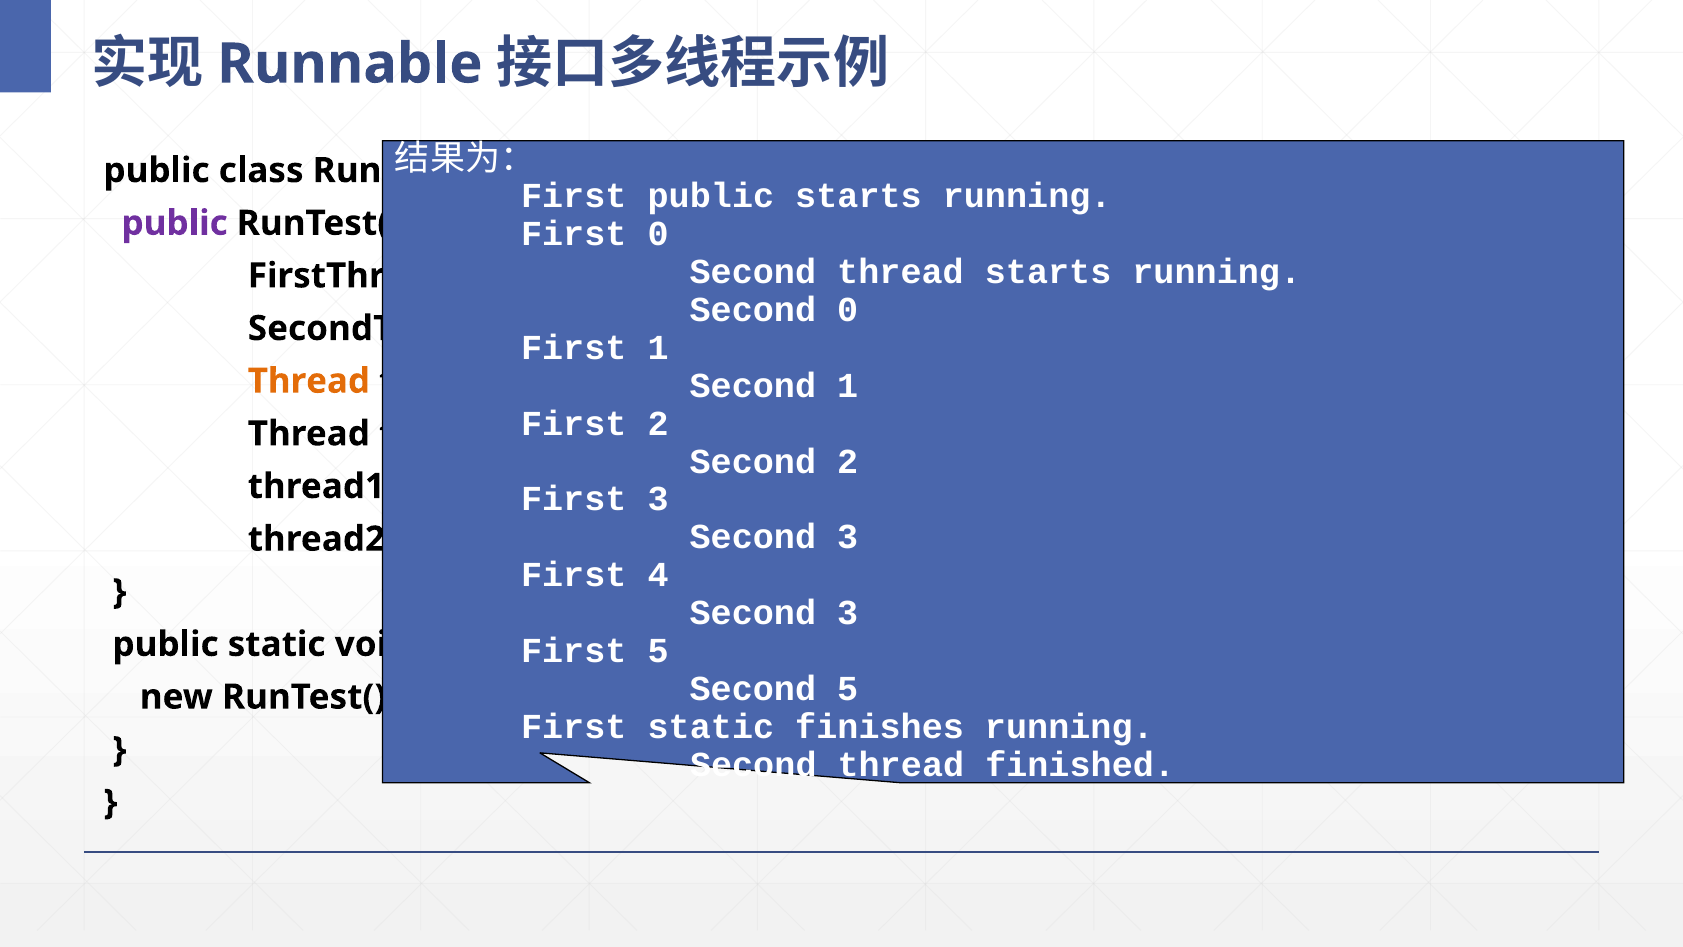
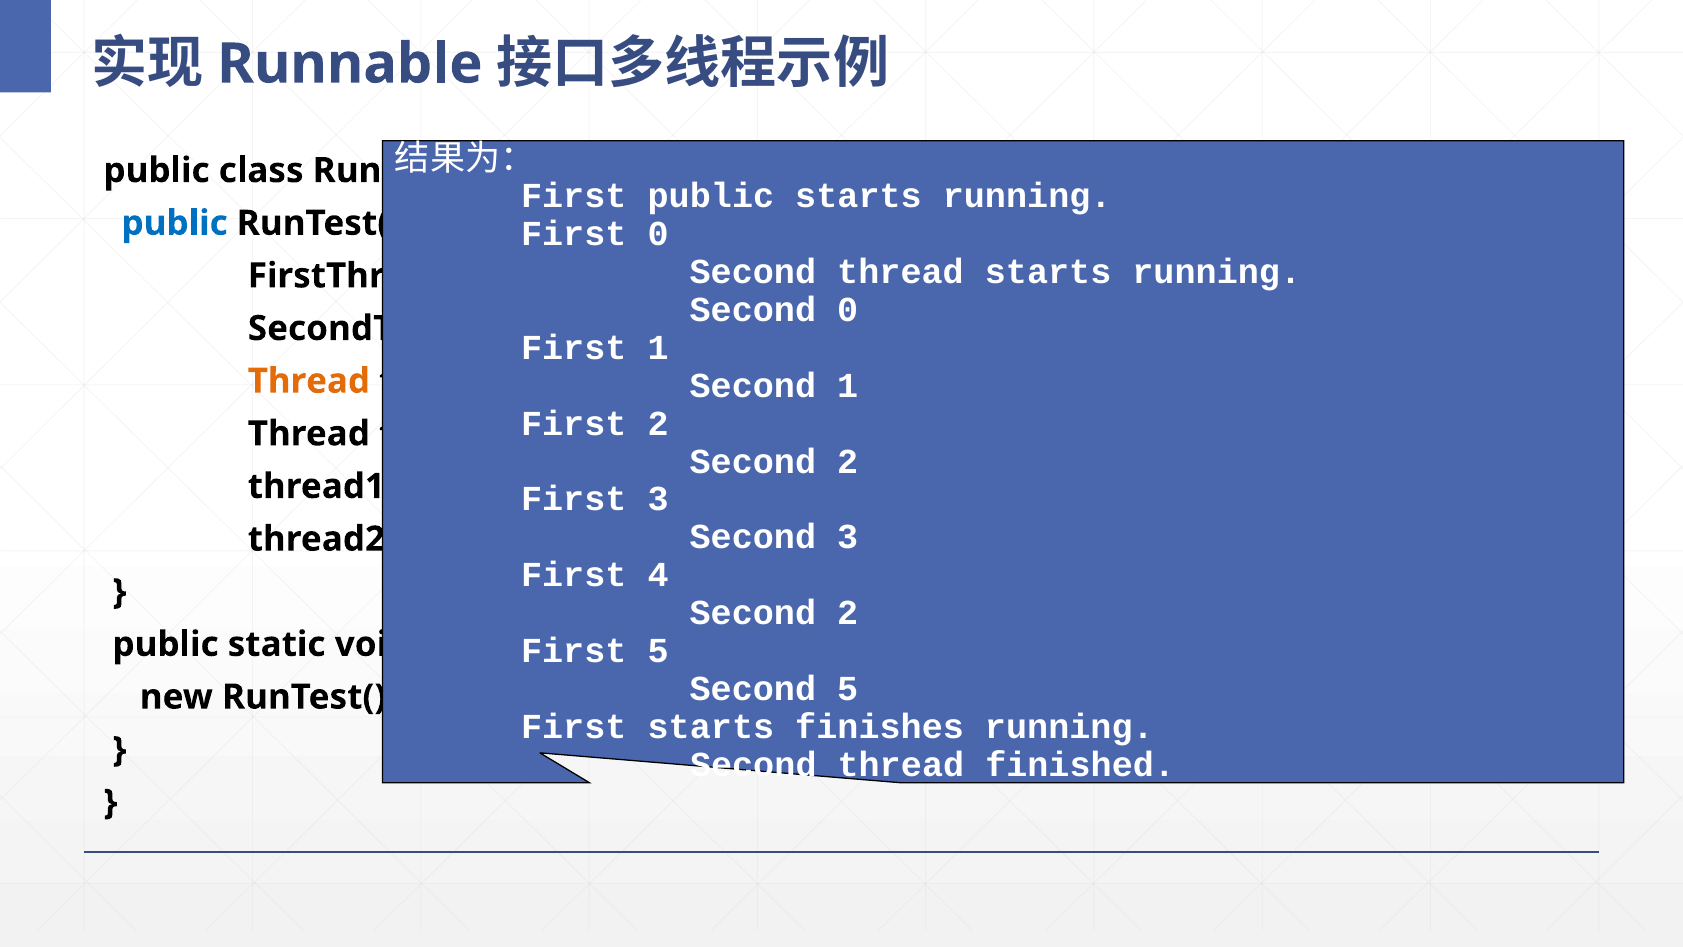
public at (175, 223) colour: purple -> blue
3 at (848, 613): 3 -> 2
First static: static -> starts
